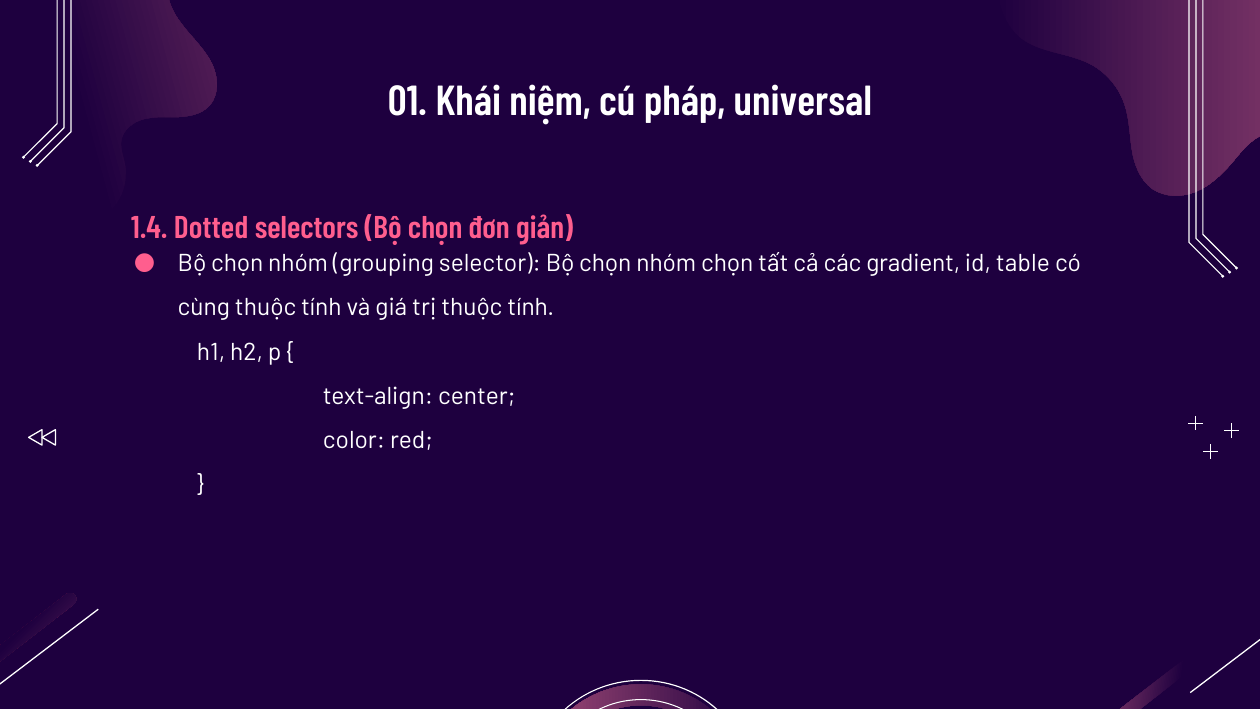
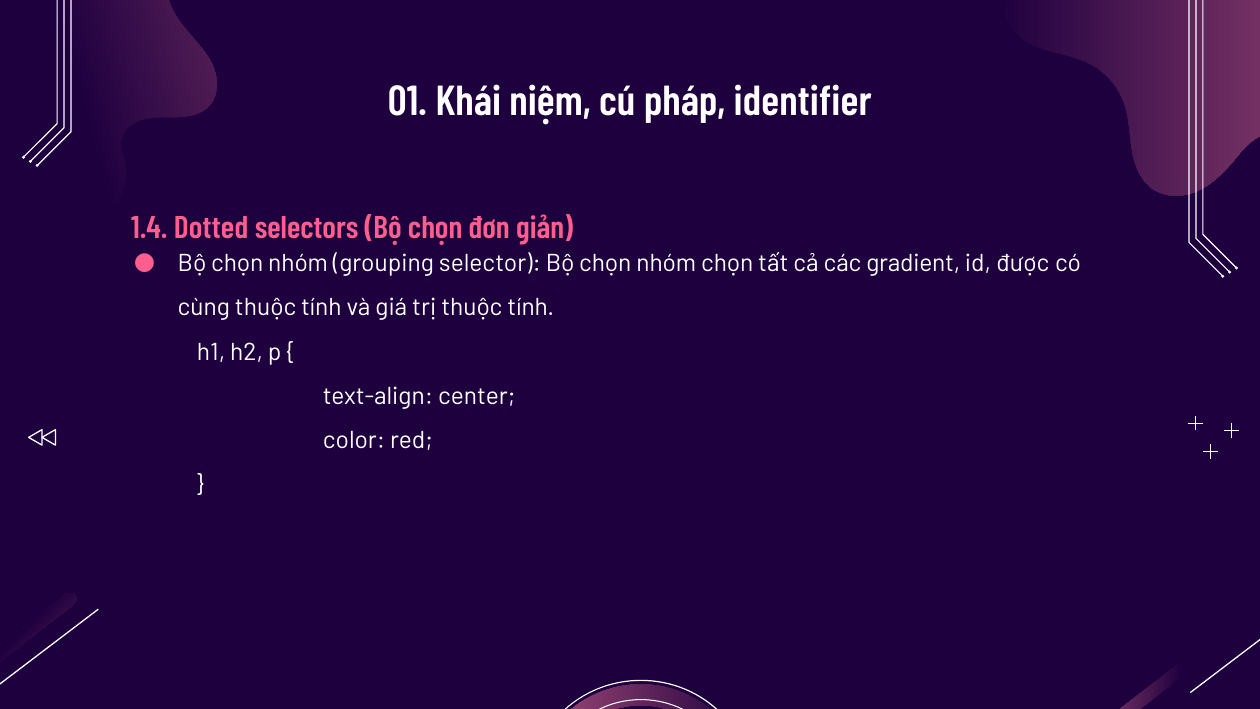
universal: universal -> identifier
table: table -> được
